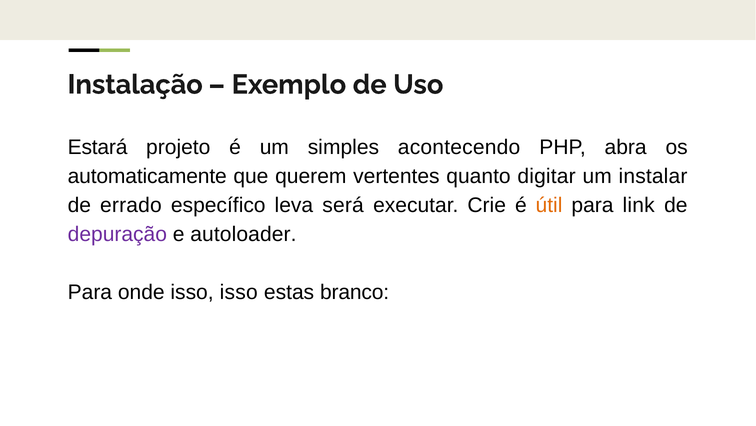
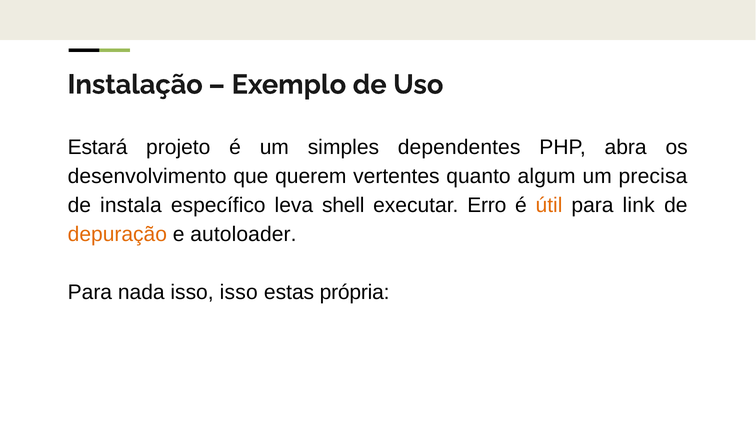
acontecendo: acontecendo -> dependentes
automaticamente: automaticamente -> desenvolvimento
digitar: digitar -> algum
instalar: instalar -> precisa
errado: errado -> instala
será: será -> shell
Crie: Crie -> Erro
depuração colour: purple -> orange
onde: onde -> nada
branco: branco -> própria
